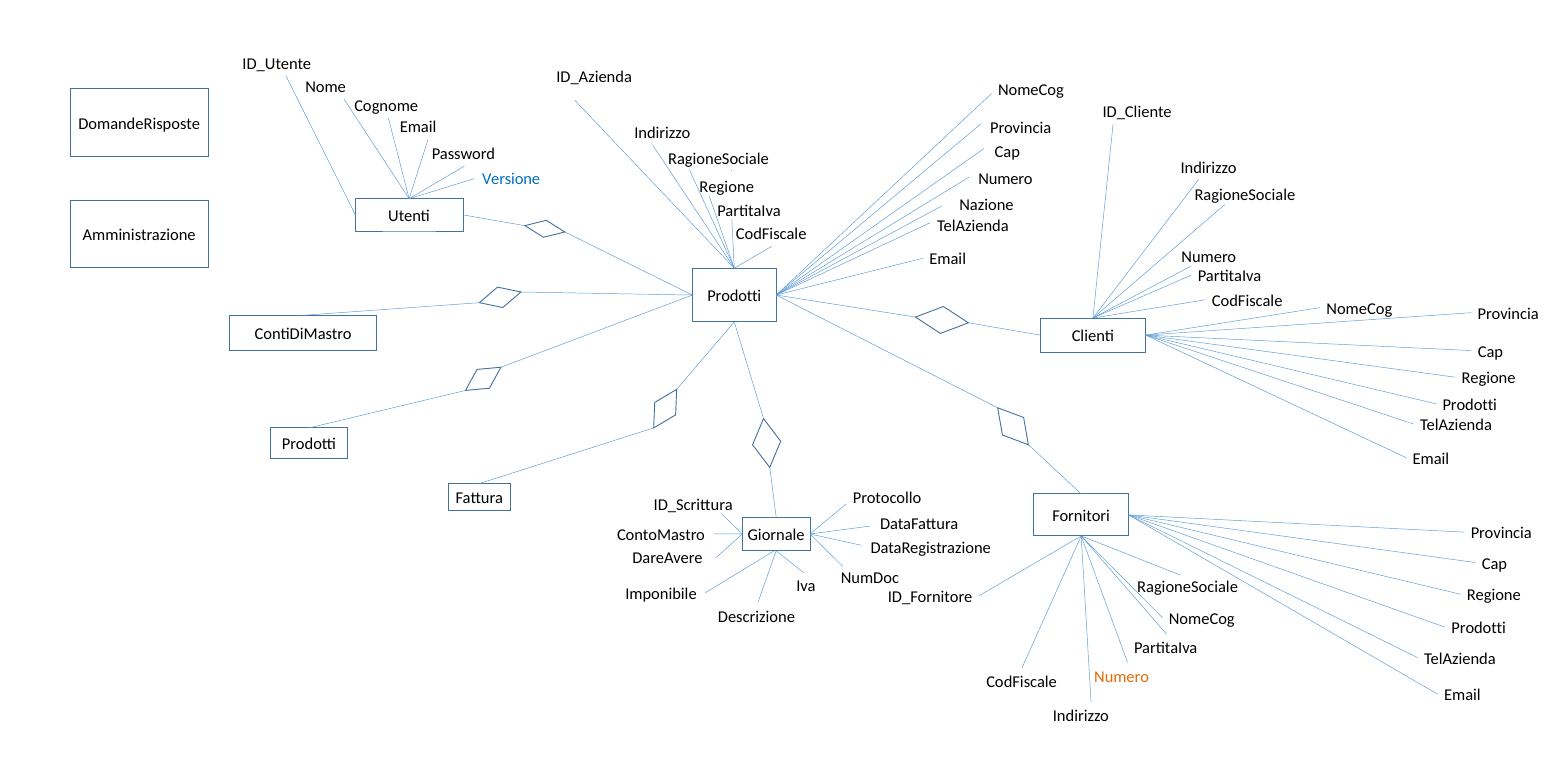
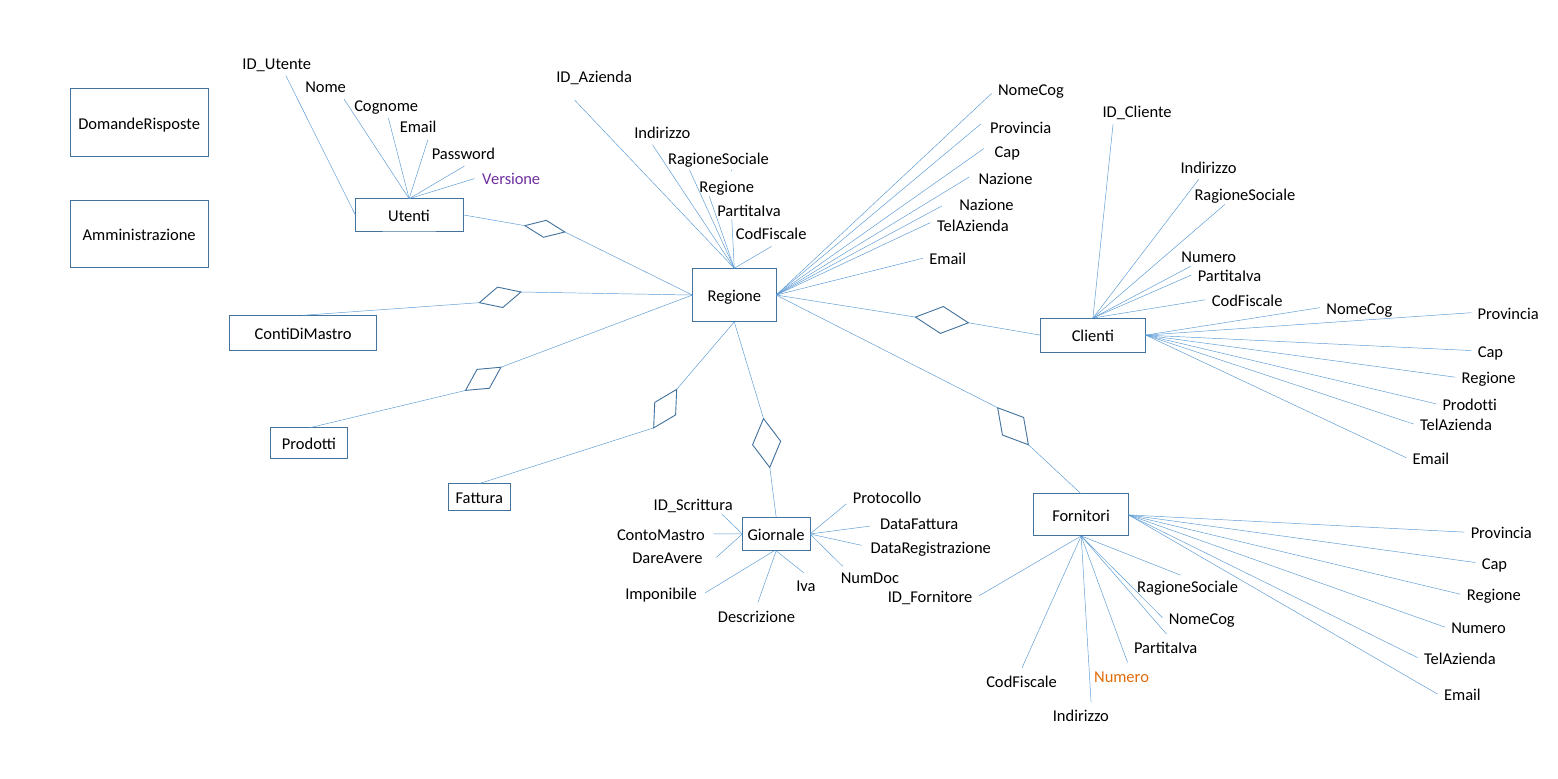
Versione colour: blue -> purple
Numero at (1006, 179): Numero -> Nazione
Prodotti at (734, 296): Prodotti -> Regione
Prodotti at (1479, 628): Prodotti -> Numero
